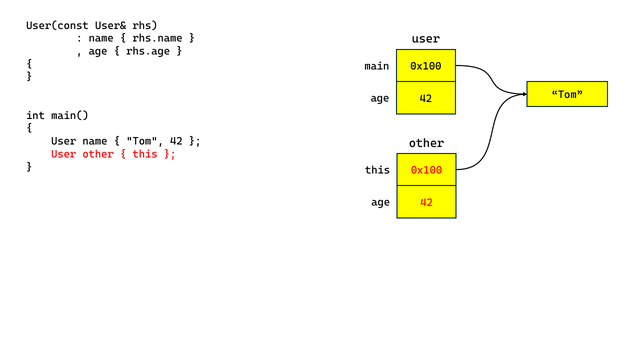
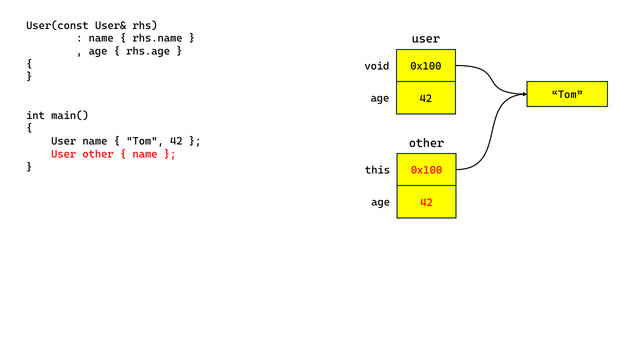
main: main -> void
this at (145, 154): this -> name
